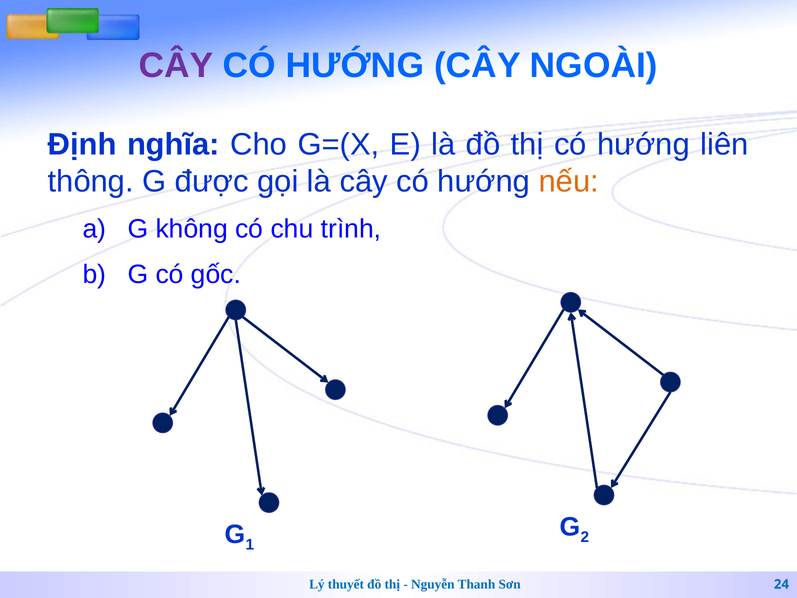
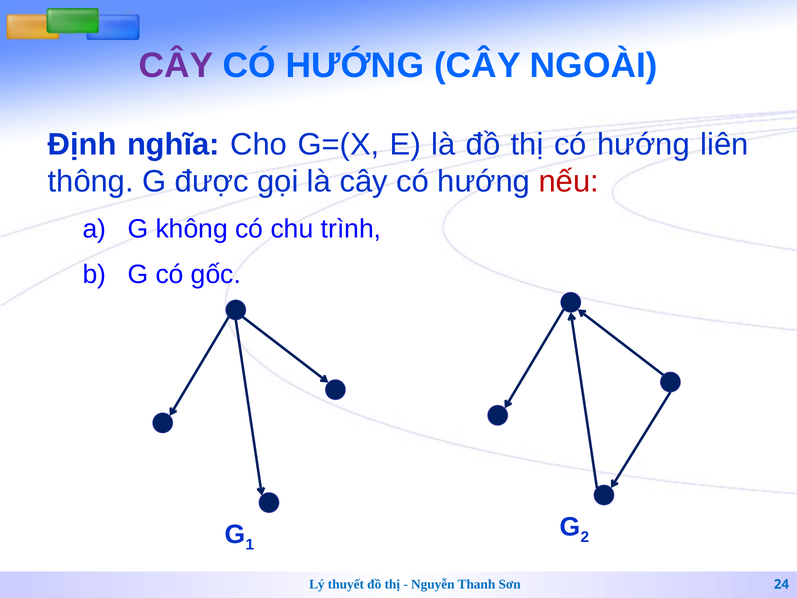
nếu colour: orange -> red
